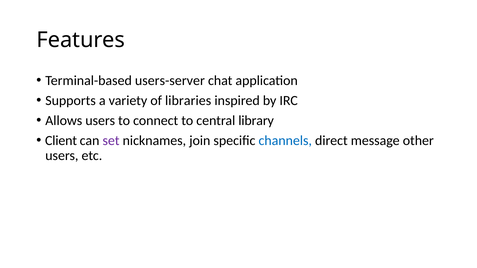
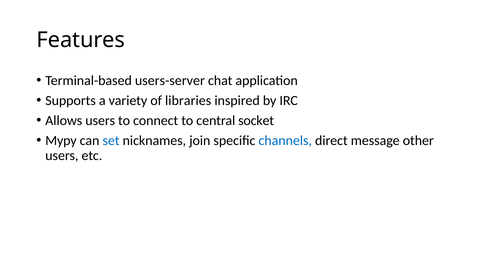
library: library -> socket
Client: Client -> Mypy
set colour: purple -> blue
